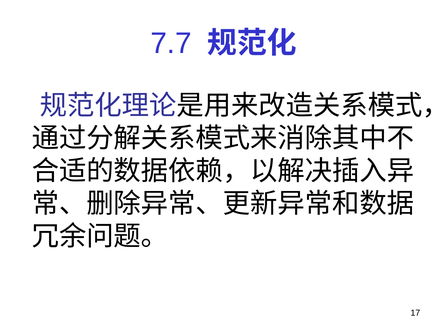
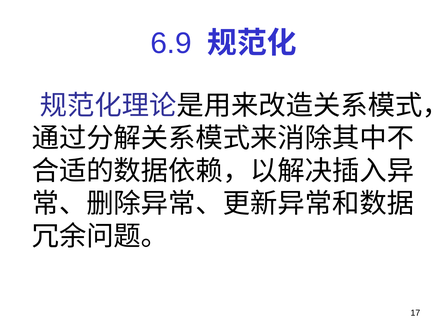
7.7: 7.7 -> 6.9
